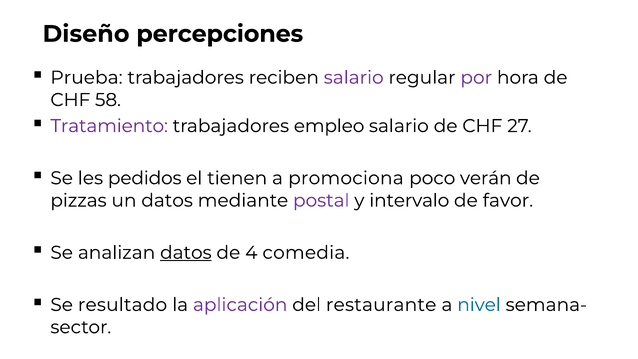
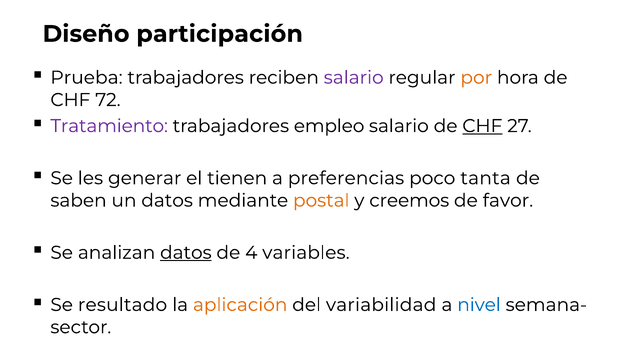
percepciones: percepciones -> participación
por colour: purple -> orange
58: 58 -> 72
CHF at (482, 126) underline: none -> present
pedidos: pedidos -> generar
promociona: promociona -> preferencias
verán: verán -> tanta
pizzas: pizzas -> saben
postal colour: purple -> orange
intervalo: intervalo -> creemos
comedia: comedia -> variables
aplicación colour: purple -> orange
restaurante: restaurante -> variabilidad
